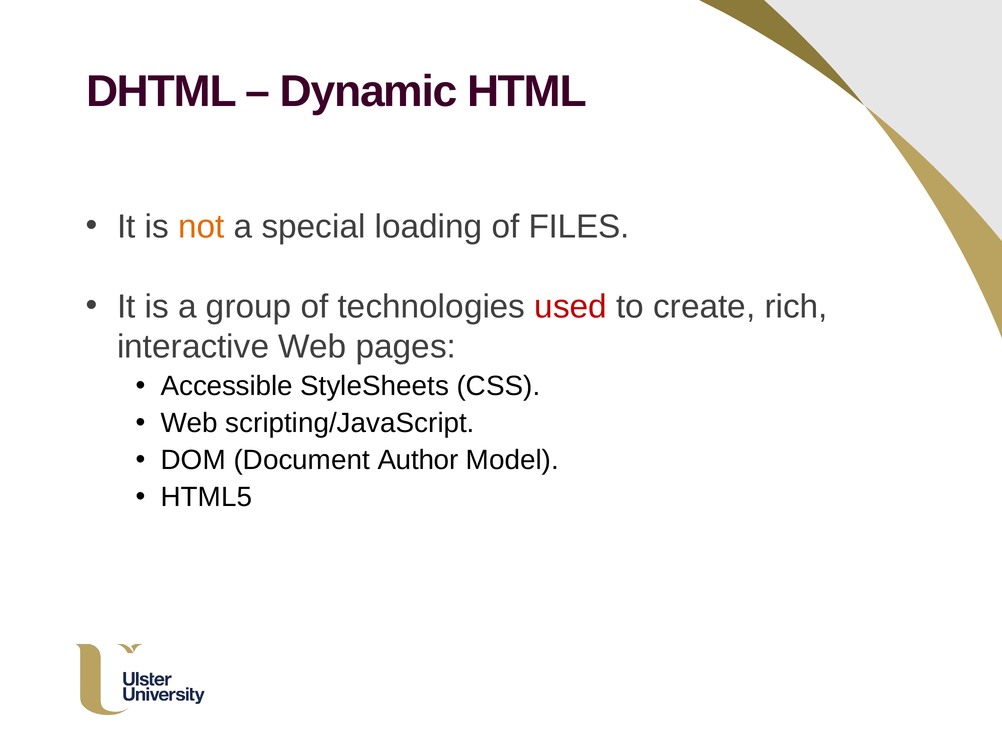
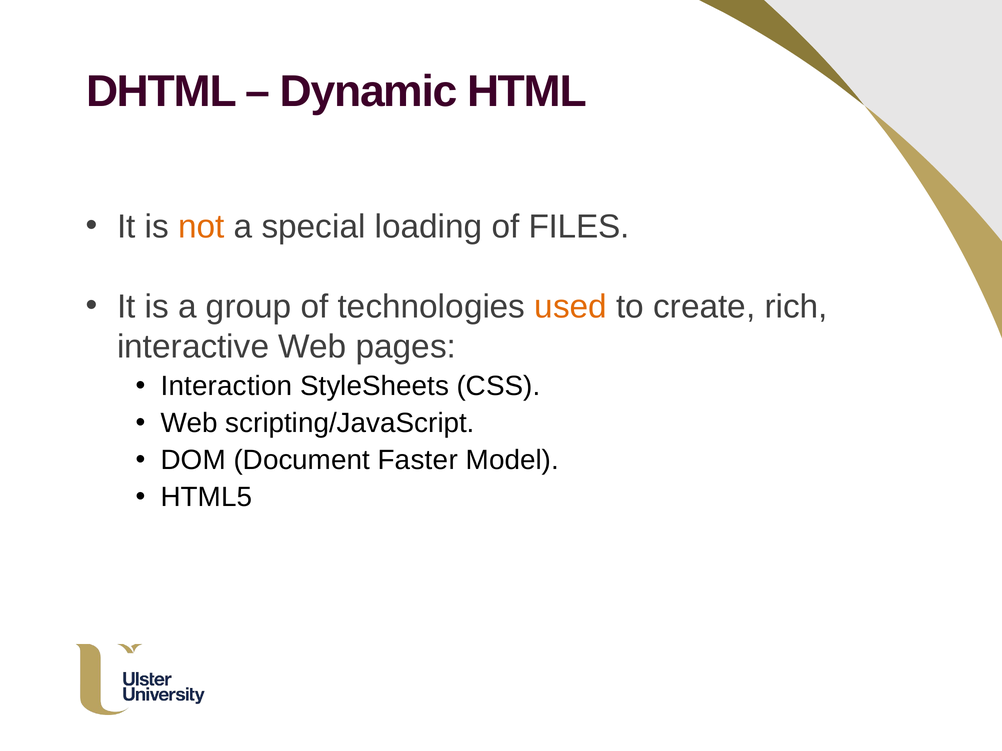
used colour: red -> orange
Accessible: Accessible -> Interaction
Author: Author -> Faster
